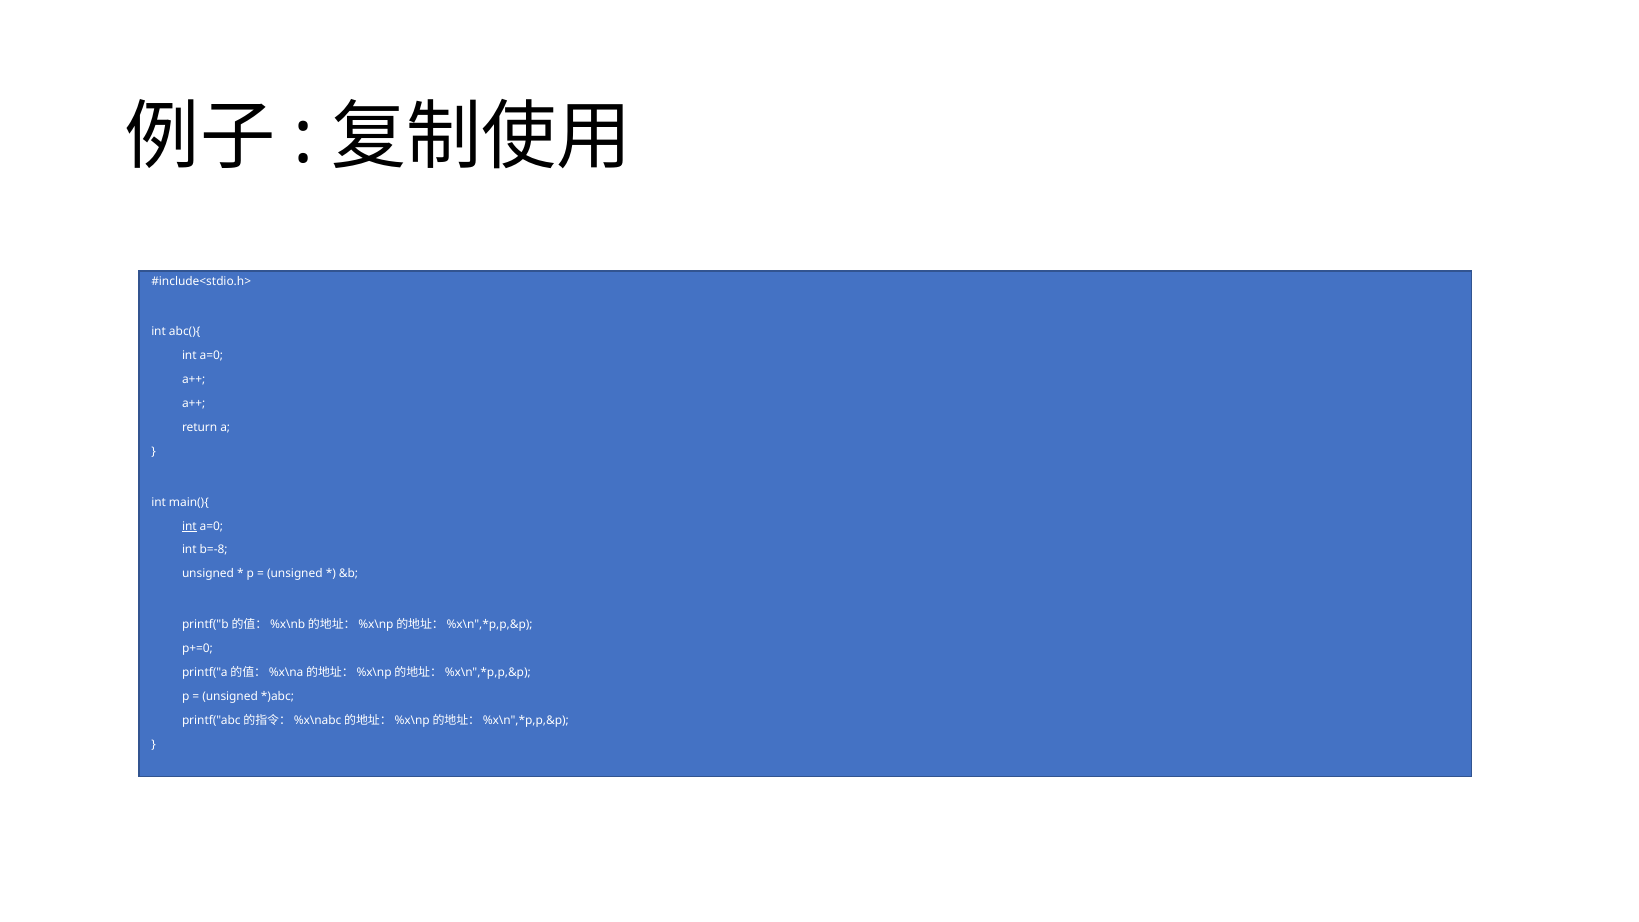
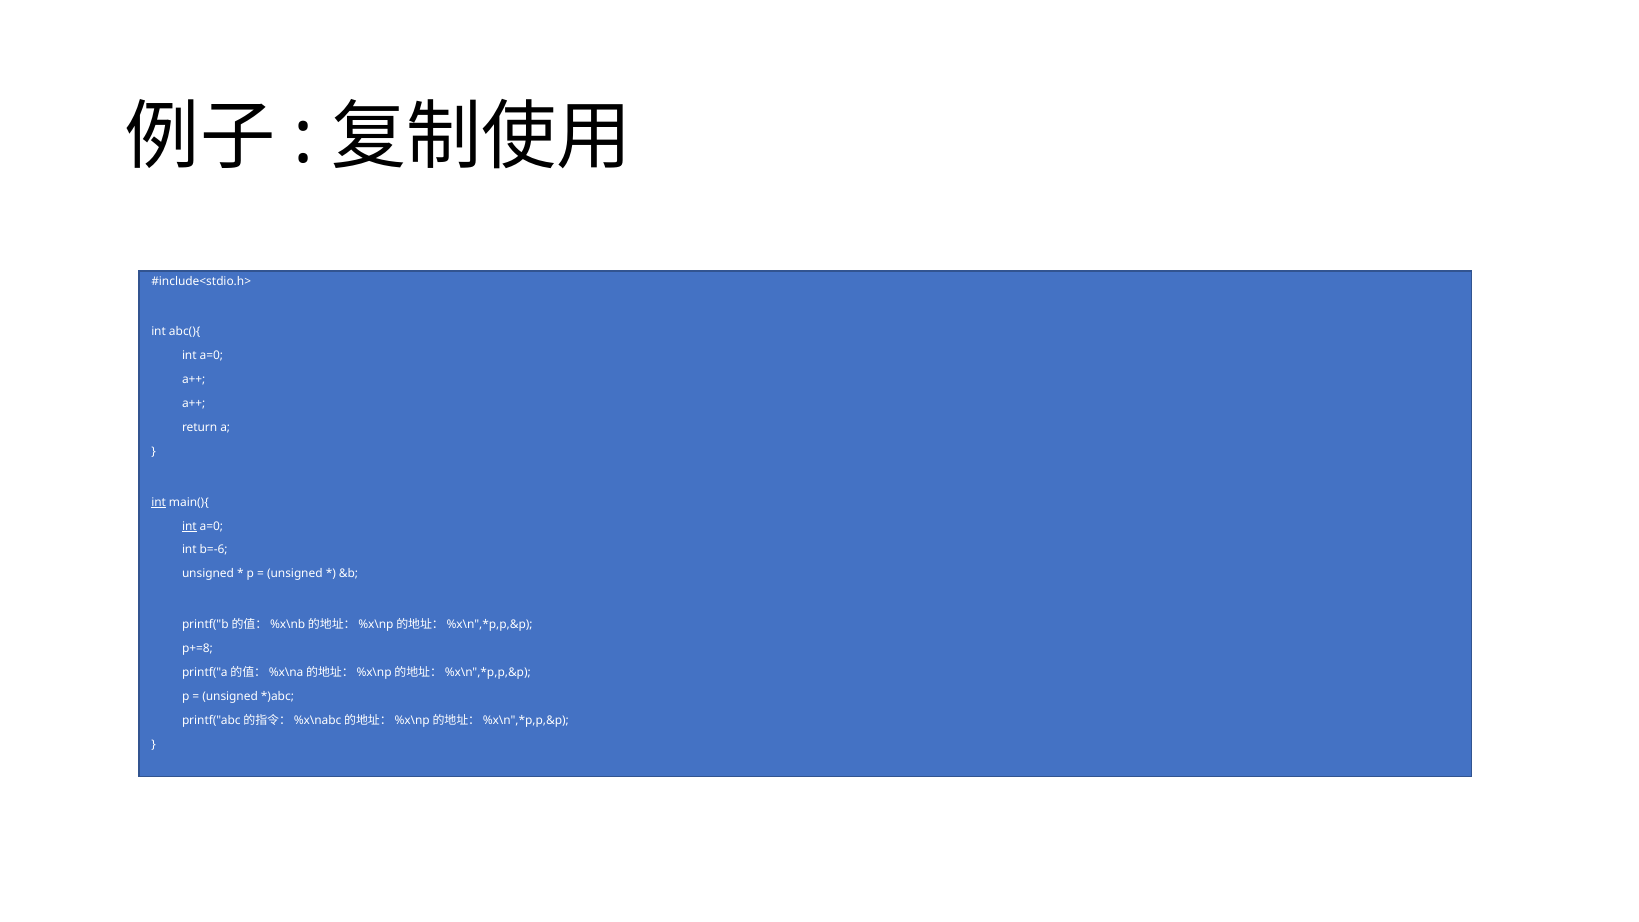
int at (159, 502) underline: none -> present
b=-8: b=-8 -> b=-6
p+=0: p+=0 -> p+=8
